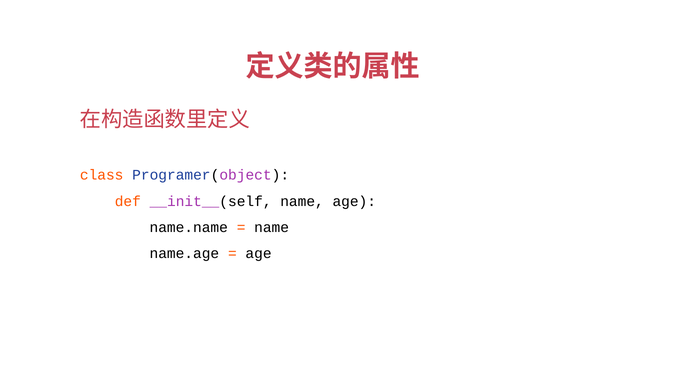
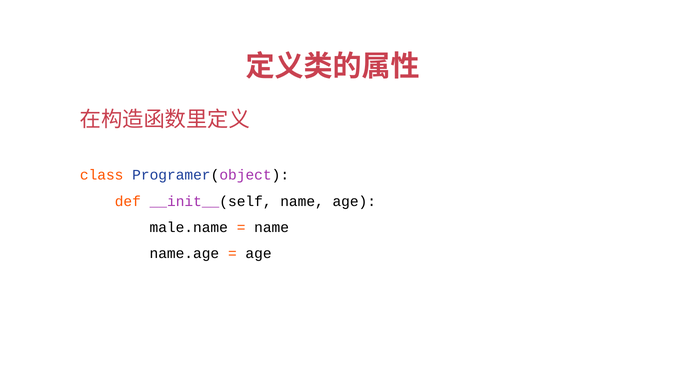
name.name: name.name -> male.name
